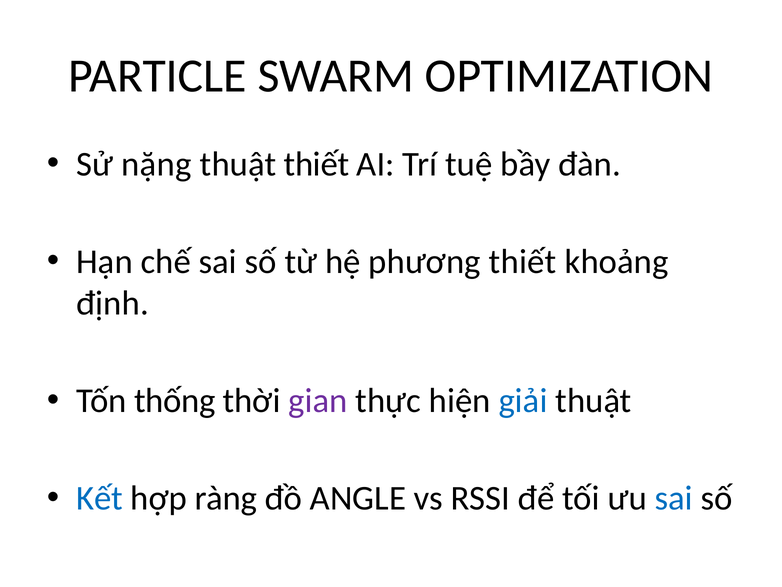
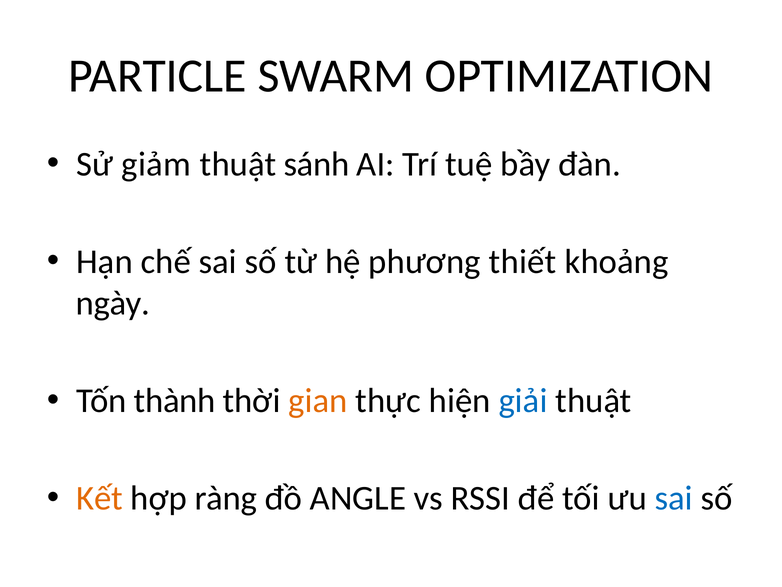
nặng: nặng -> giảm
thuật thiết: thiết -> sánh
định: định -> ngày
thống: thống -> thành
gian colour: purple -> orange
Kết colour: blue -> orange
